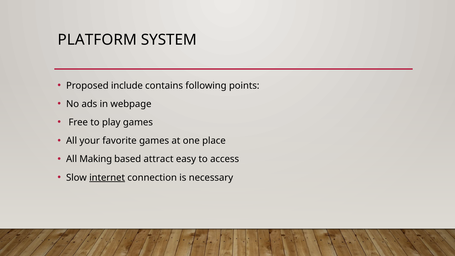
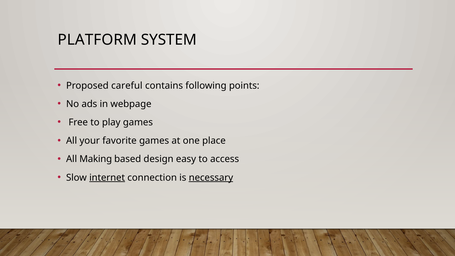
include: include -> careful
attract: attract -> design
necessary underline: none -> present
